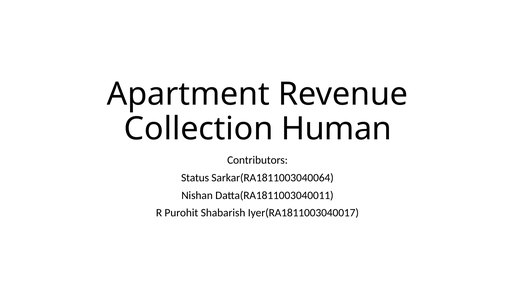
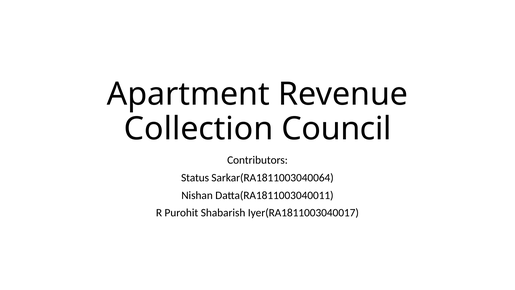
Human: Human -> Council
